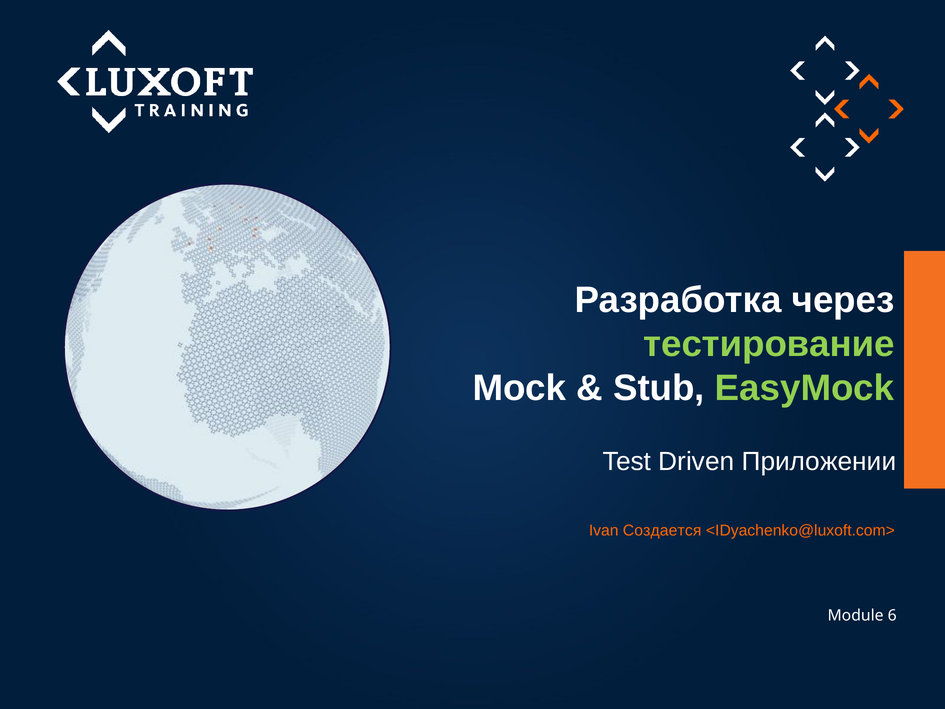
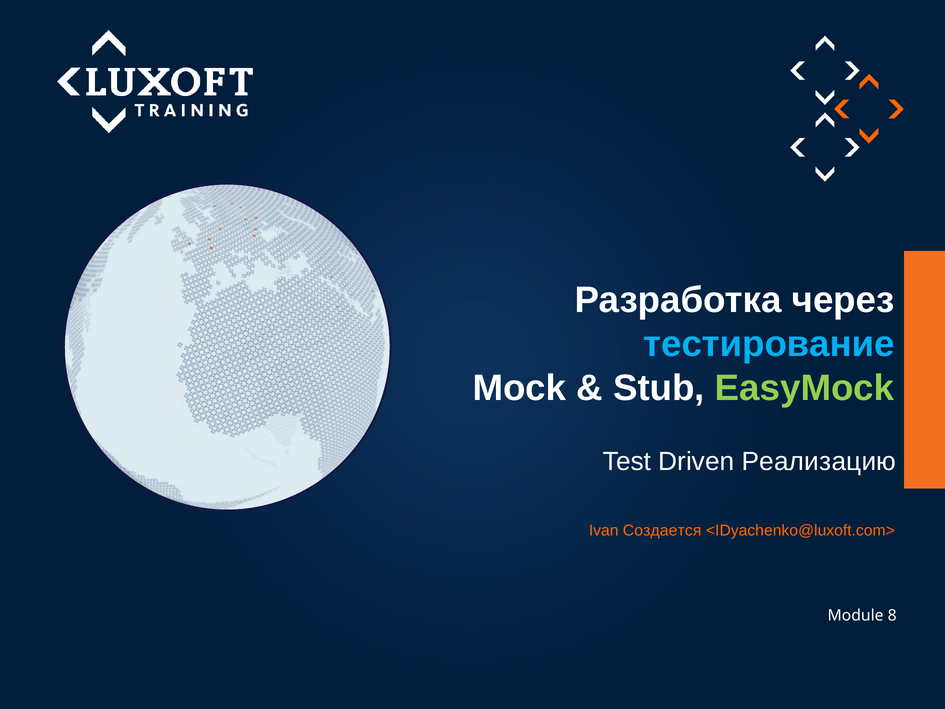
тестирование colour: light green -> light blue
Приложении: Приложении -> Реализацию
6: 6 -> 8
